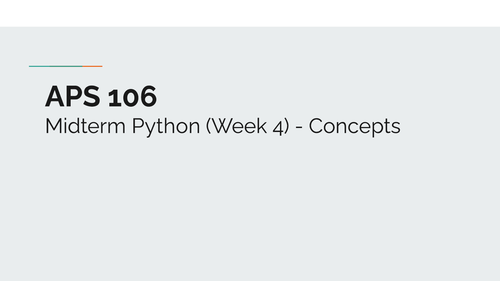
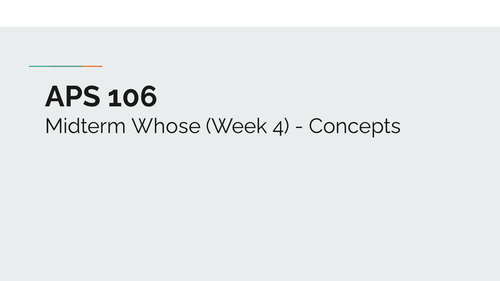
Python: Python -> Whose
